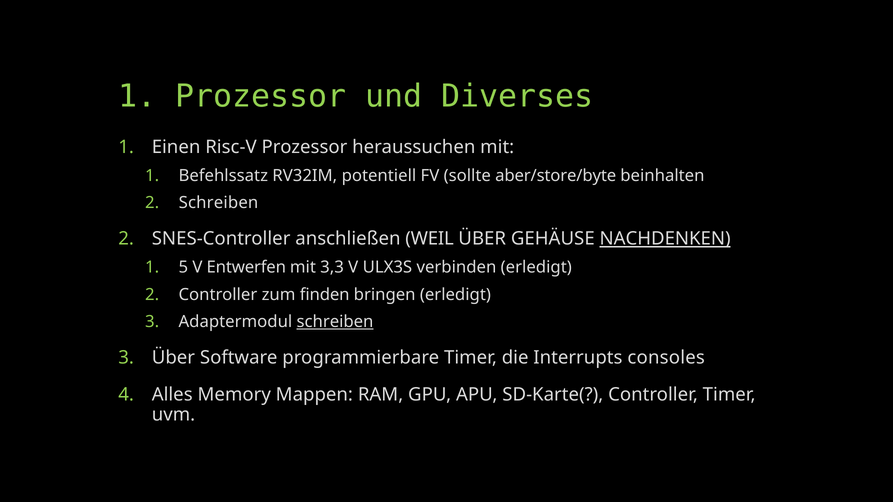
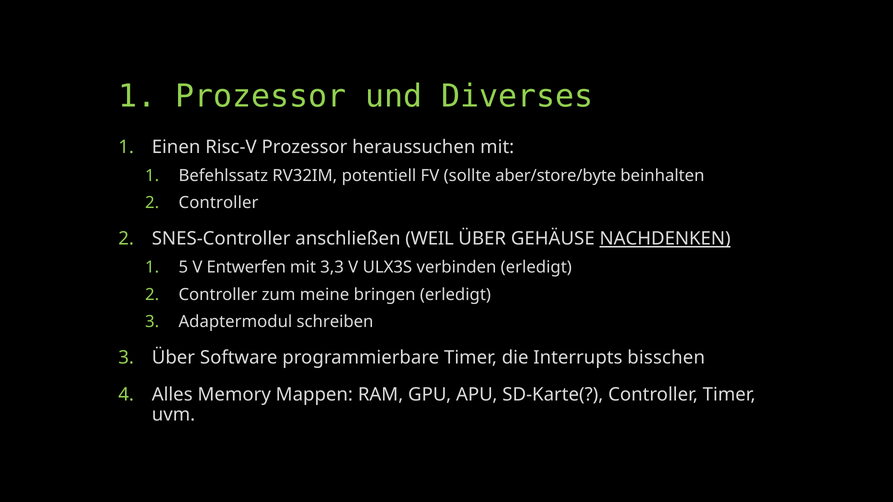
Schreiben at (218, 203): Schreiben -> Controller
finden: finden -> meine
schreiben at (335, 322) underline: present -> none
consoles: consoles -> bisschen
